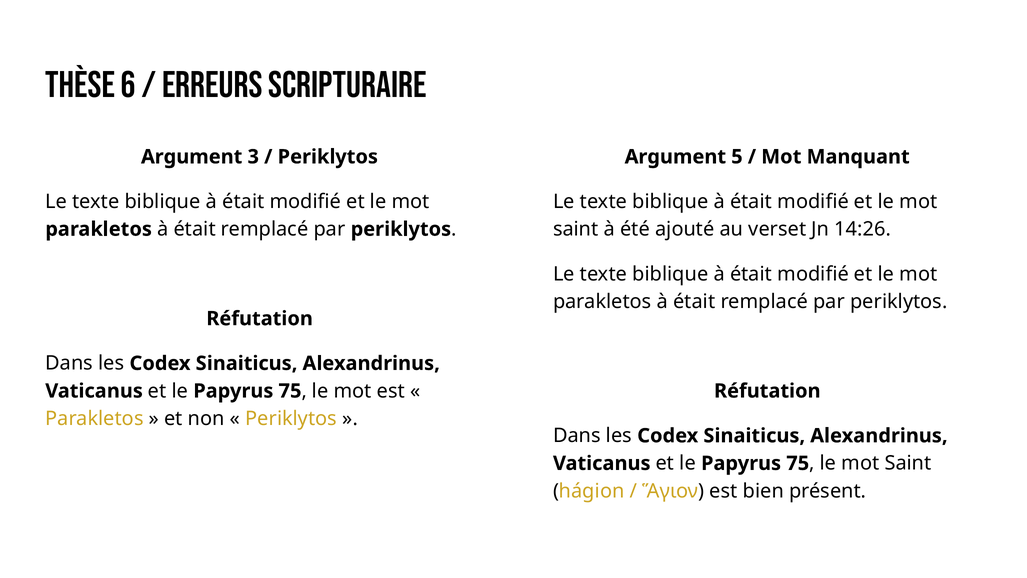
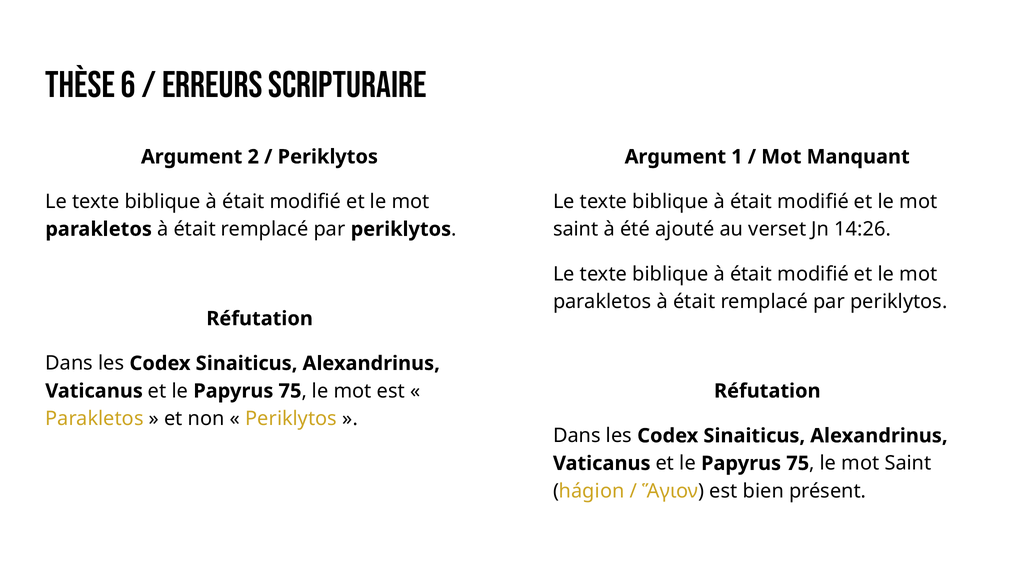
3: 3 -> 2
5: 5 -> 1
